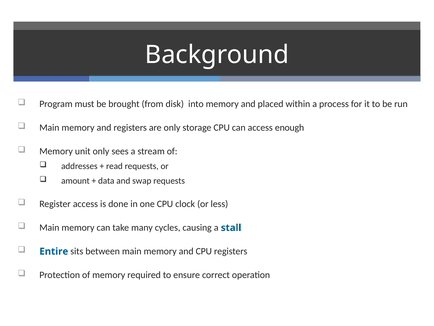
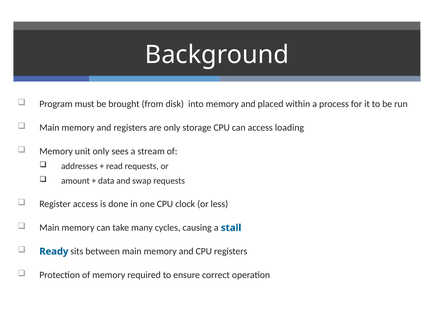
enough: enough -> loading
Entire: Entire -> Ready
